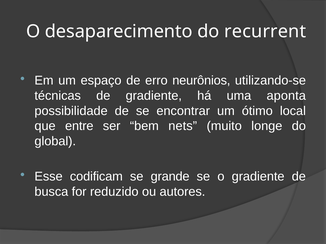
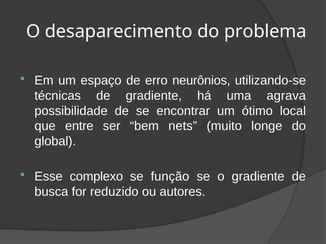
recurrent: recurrent -> problema
aponta: aponta -> agrava
codificam: codificam -> complexo
grande: grande -> função
